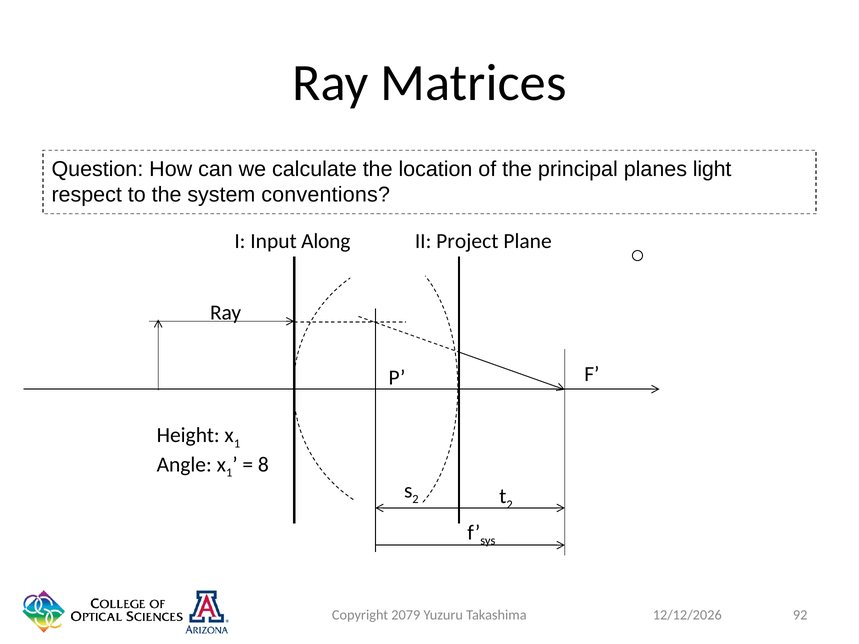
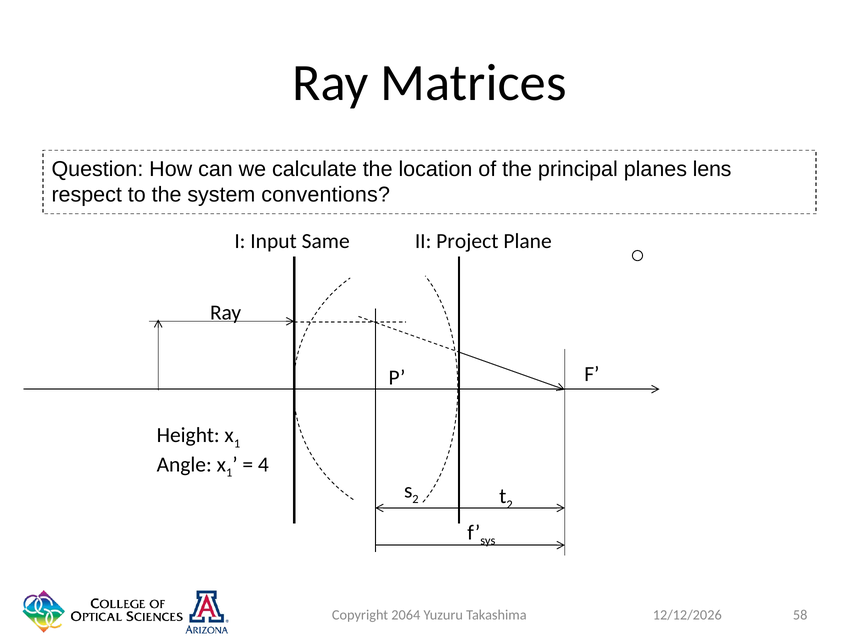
light: light -> lens
Along: Along -> Same
8: 8 -> 4
2079: 2079 -> 2064
92: 92 -> 58
